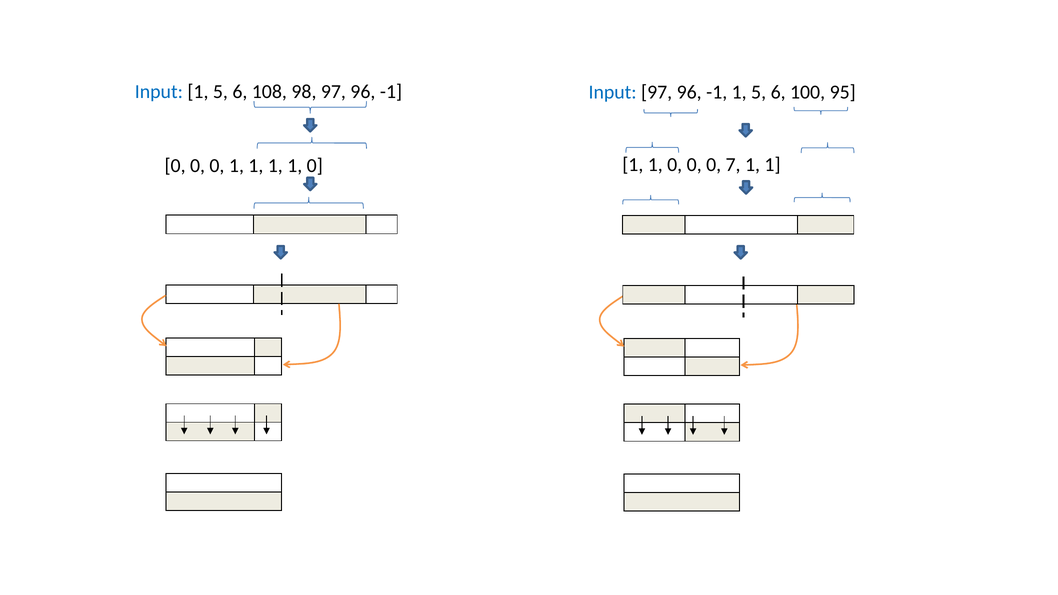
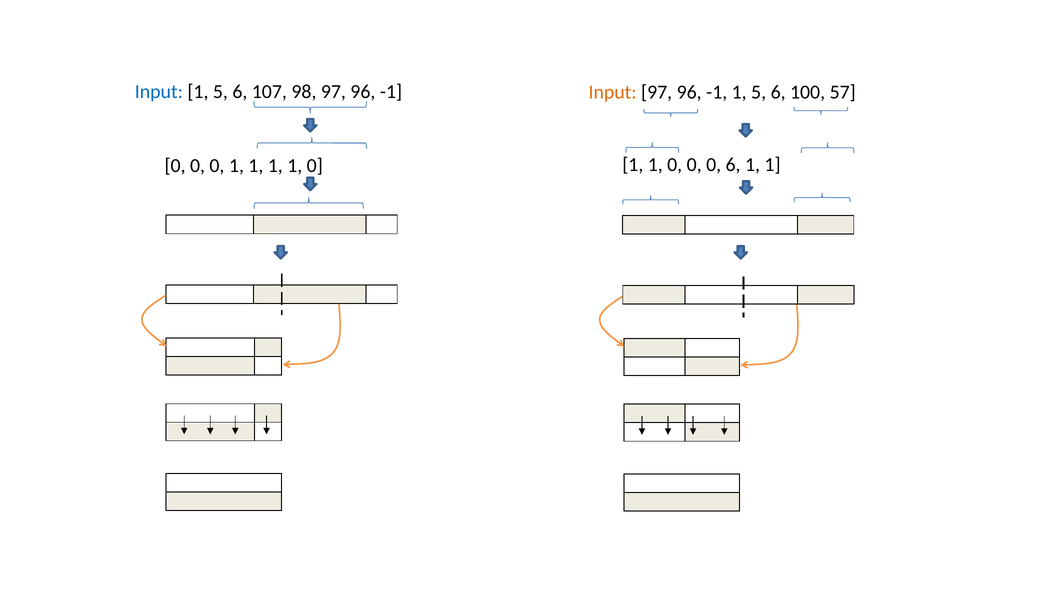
108: 108 -> 107
Input at (613, 92) colour: blue -> orange
95: 95 -> 57
0 7: 7 -> 6
